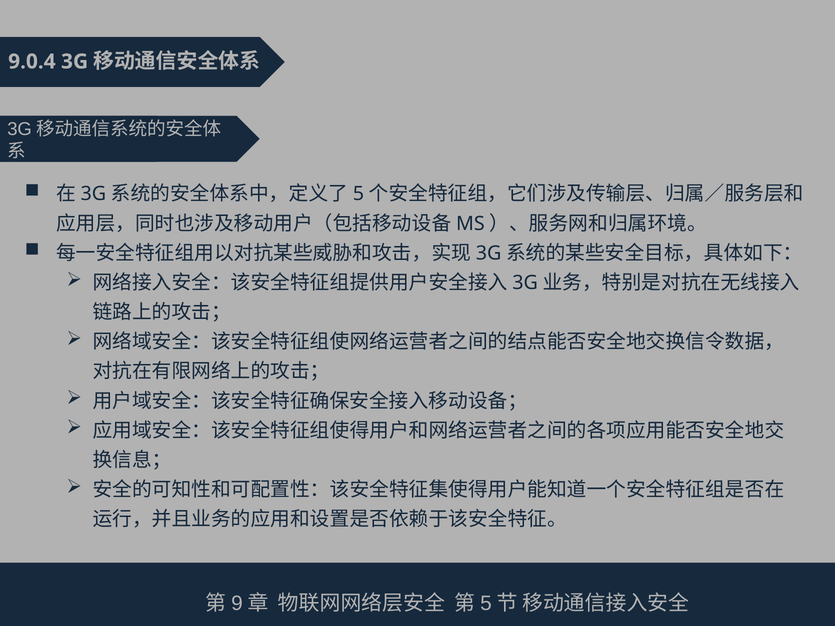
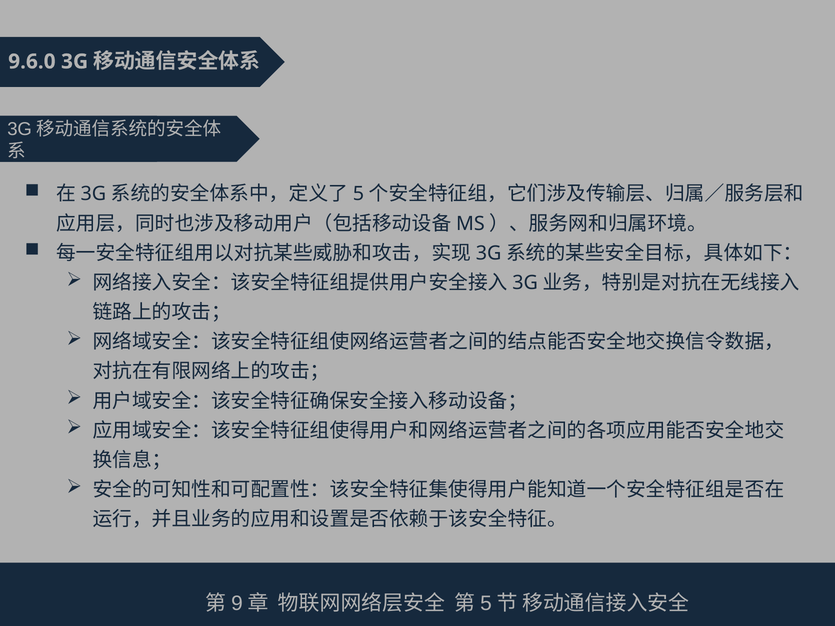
9.0.4: 9.0.4 -> 9.6.0
